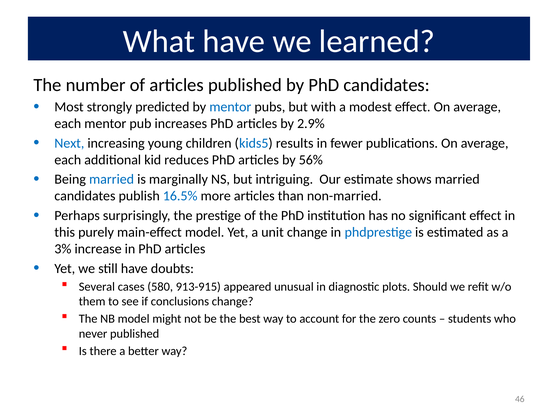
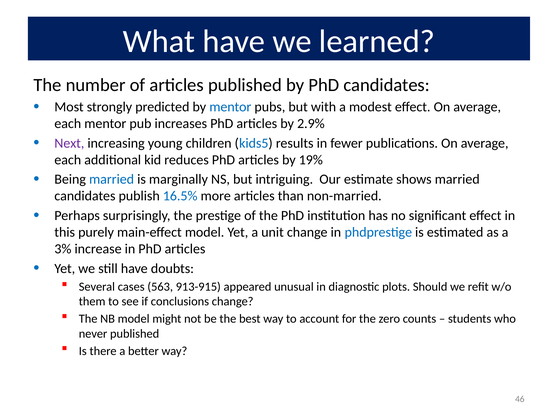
Next colour: blue -> purple
56%: 56% -> 19%
580: 580 -> 563
